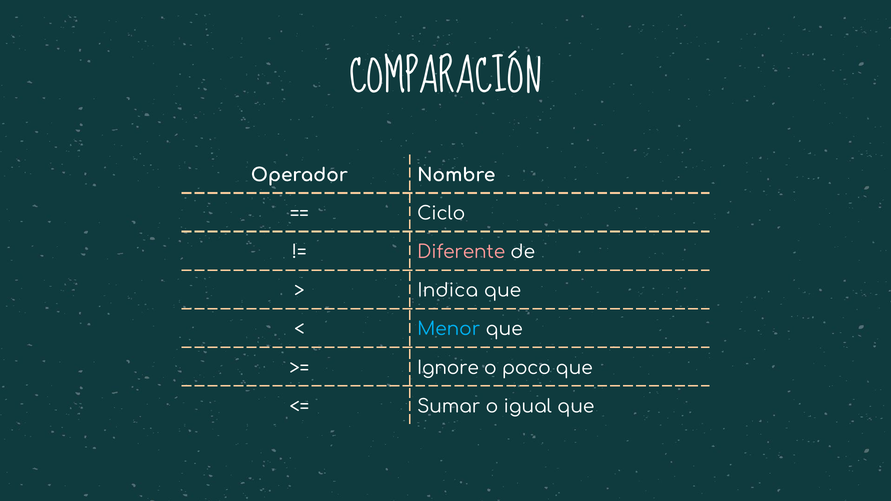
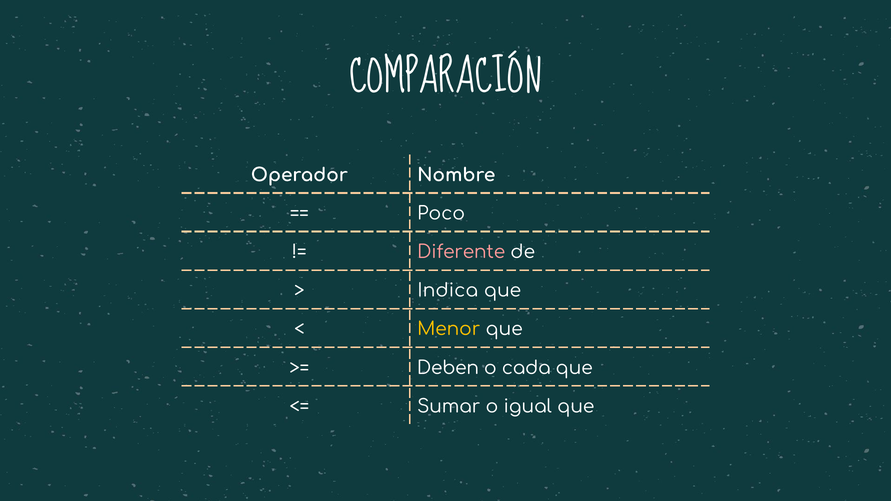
Ciclo: Ciclo -> Poco
Menor colour: light blue -> yellow
Ignore: Ignore -> Deben
poco: poco -> cada
